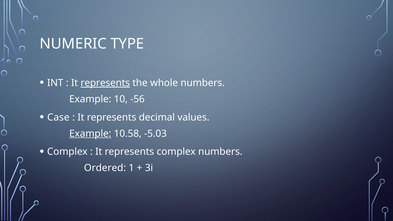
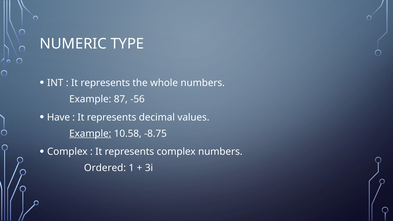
represents at (105, 83) underline: present -> none
10: 10 -> 87
Case: Case -> Have
-5.03: -5.03 -> -8.75
